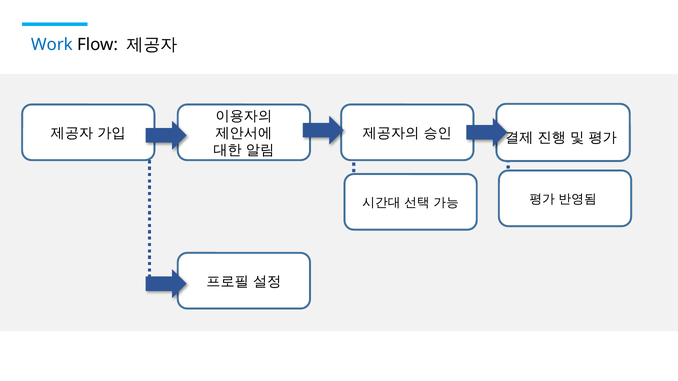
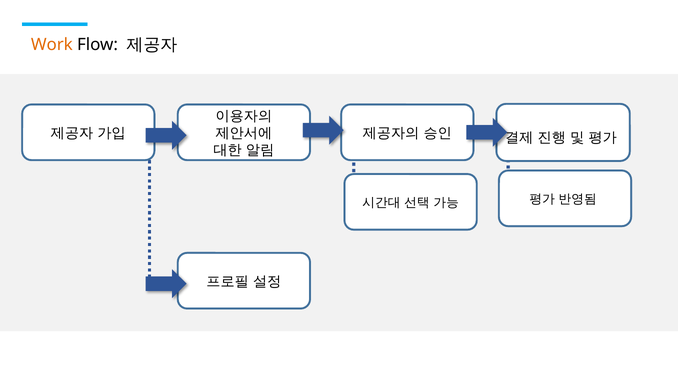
Work colour: blue -> orange
